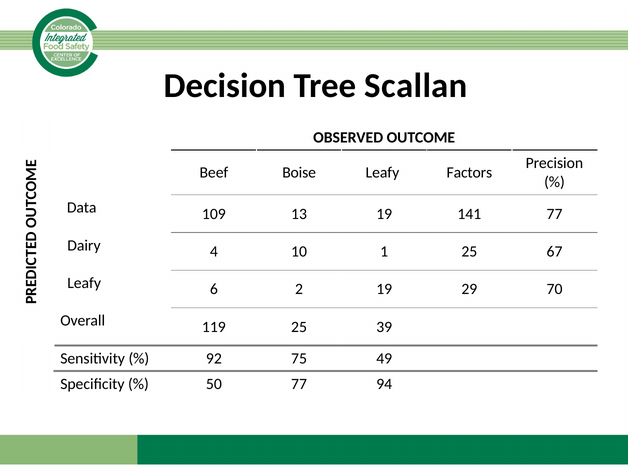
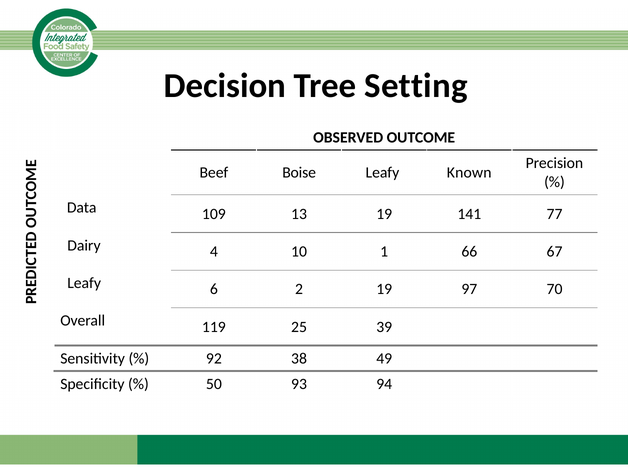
Scallan: Scallan -> Setting
Factors: Factors -> Known
1 25: 25 -> 66
29: 29 -> 97
75: 75 -> 38
50 77: 77 -> 93
